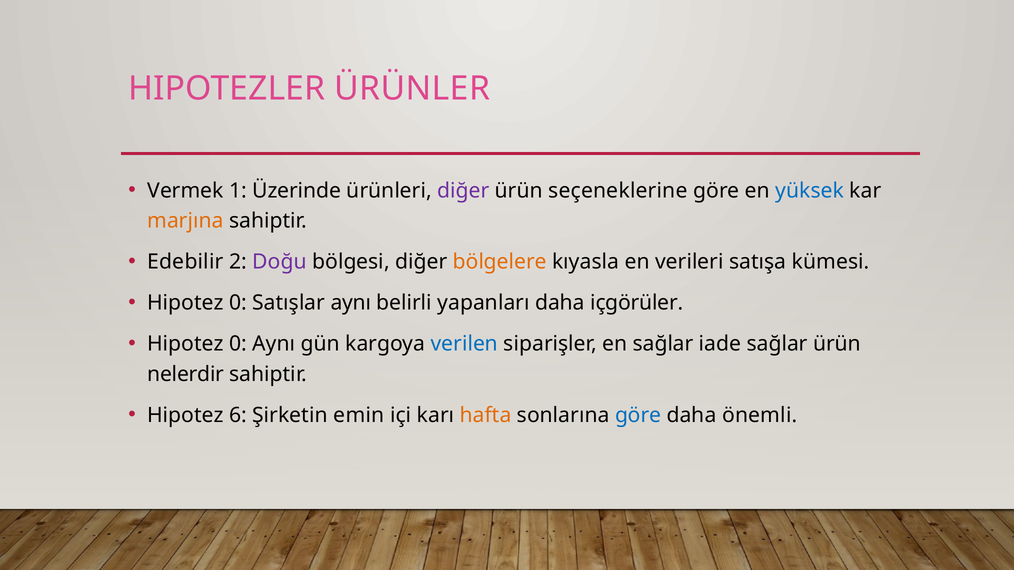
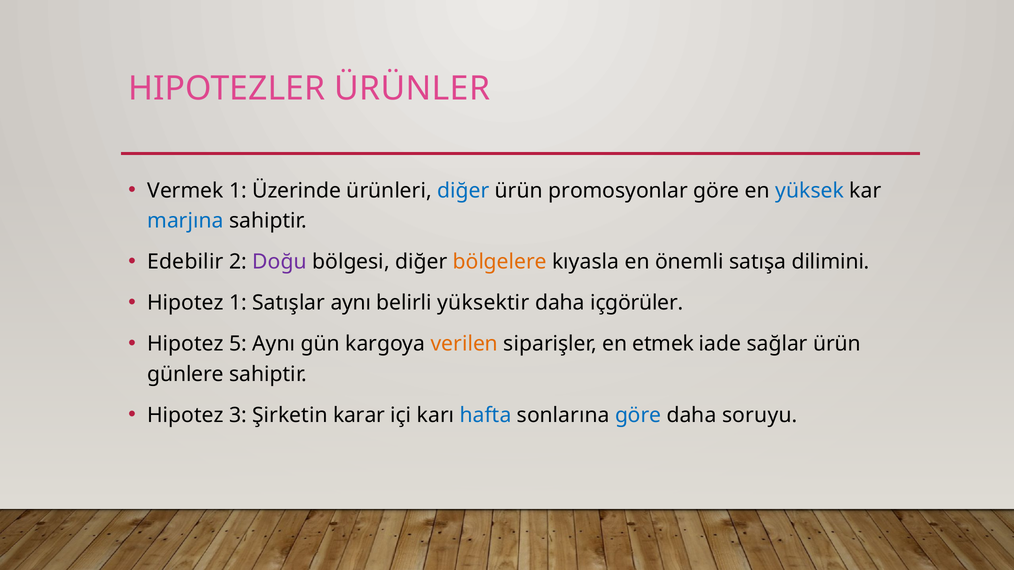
diğer at (463, 191) colour: purple -> blue
seçeneklerine: seçeneklerine -> promosyonlar
marjına colour: orange -> blue
verileri: verileri -> önemli
kümesi: kümesi -> dilimini
0 at (238, 303): 0 -> 1
yapanları: yapanları -> yüksektir
0 at (238, 344): 0 -> 5
verilen colour: blue -> orange
en sağlar: sağlar -> etmek
nelerdir: nelerdir -> günlere
6: 6 -> 3
emin: emin -> karar
hafta colour: orange -> blue
önemli: önemli -> soruyu
